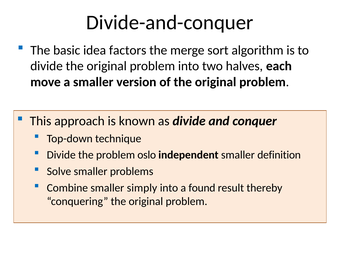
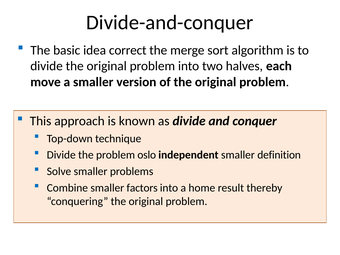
factors: factors -> correct
simply: simply -> factors
found: found -> home
